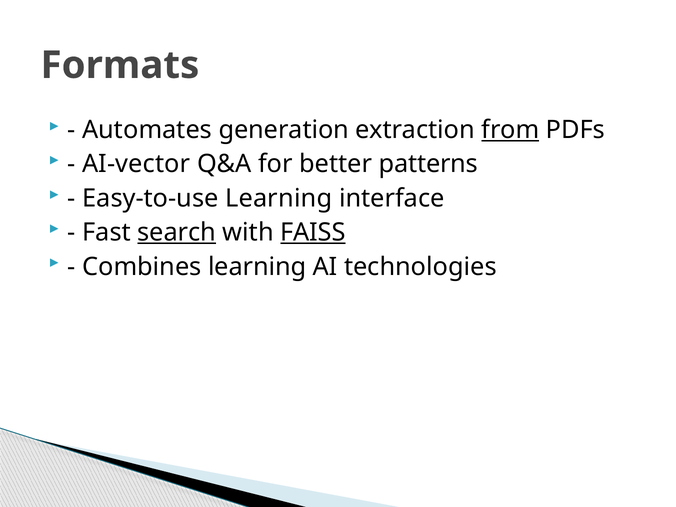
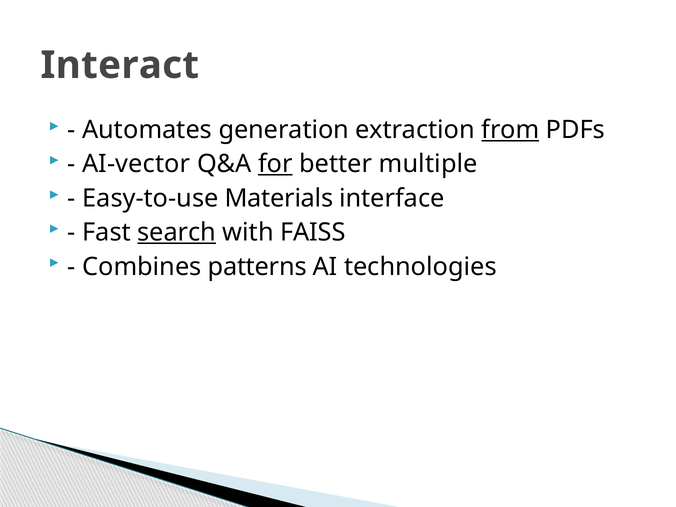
Formats: Formats -> Interact
for underline: none -> present
patterns: patterns -> multiple
Easy-to-use Learning: Learning -> Materials
FAISS underline: present -> none
Combines learning: learning -> patterns
